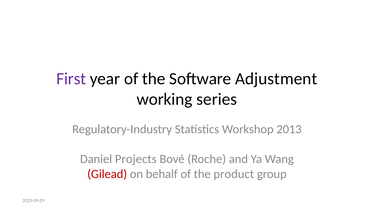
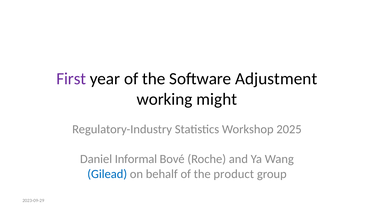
series: series -> might
2013: 2013 -> 2025
Projects: Projects -> Informal
Gilead colour: red -> blue
